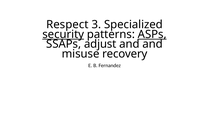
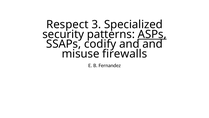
security underline: present -> none
adjust: adjust -> codify
recovery: recovery -> firewalls
